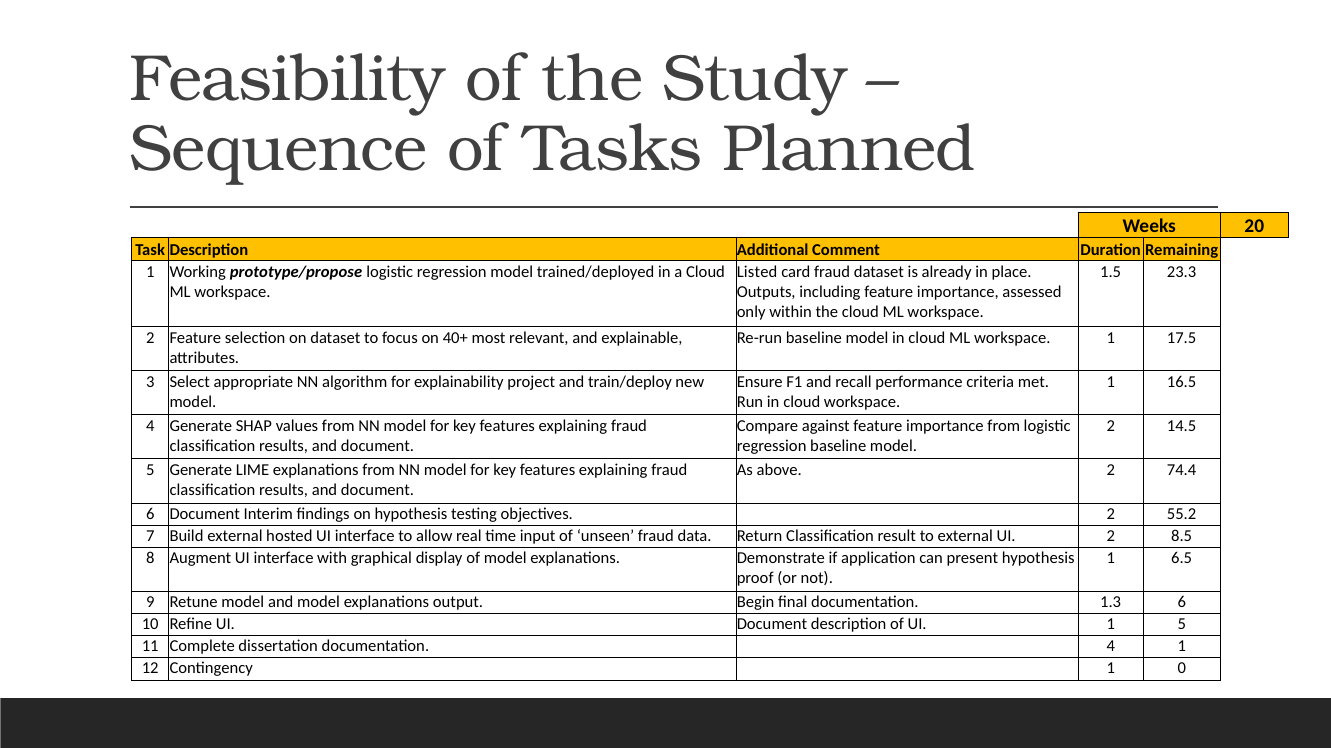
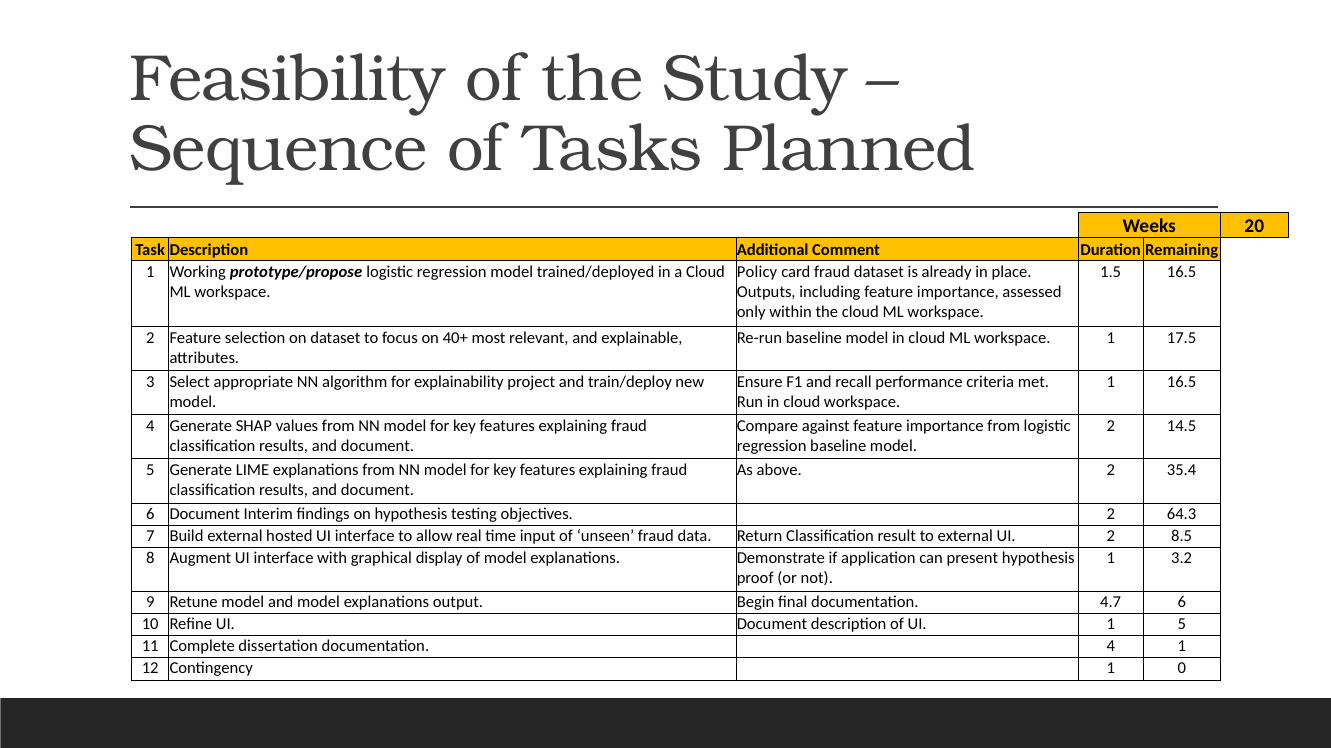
Listed: Listed -> Policy
1.5 23.3: 23.3 -> 16.5
74.4: 74.4 -> 35.4
55.2: 55.2 -> 64.3
6.5: 6.5 -> 3.2
1.3: 1.3 -> 4.7
